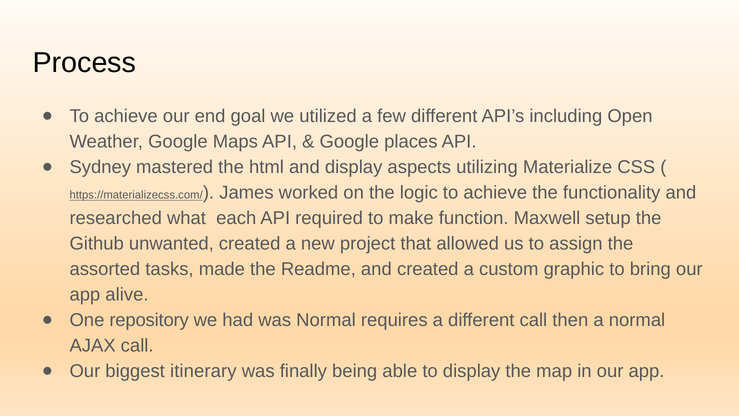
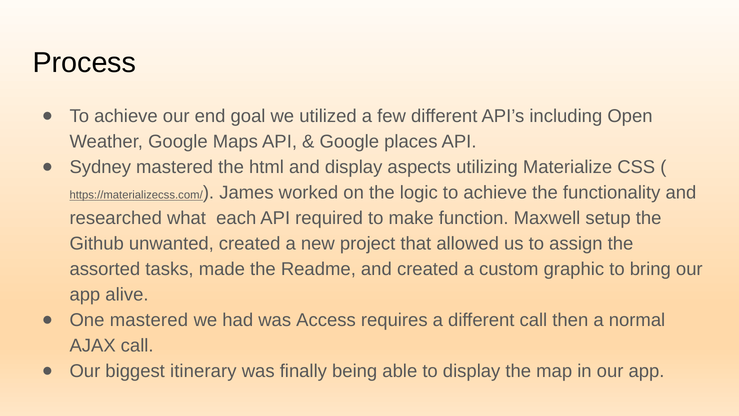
One repository: repository -> mastered
was Normal: Normal -> Access
